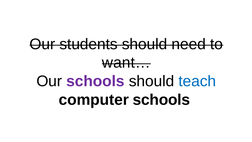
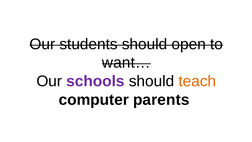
need: need -> open
teach colour: blue -> orange
computer schools: schools -> parents
